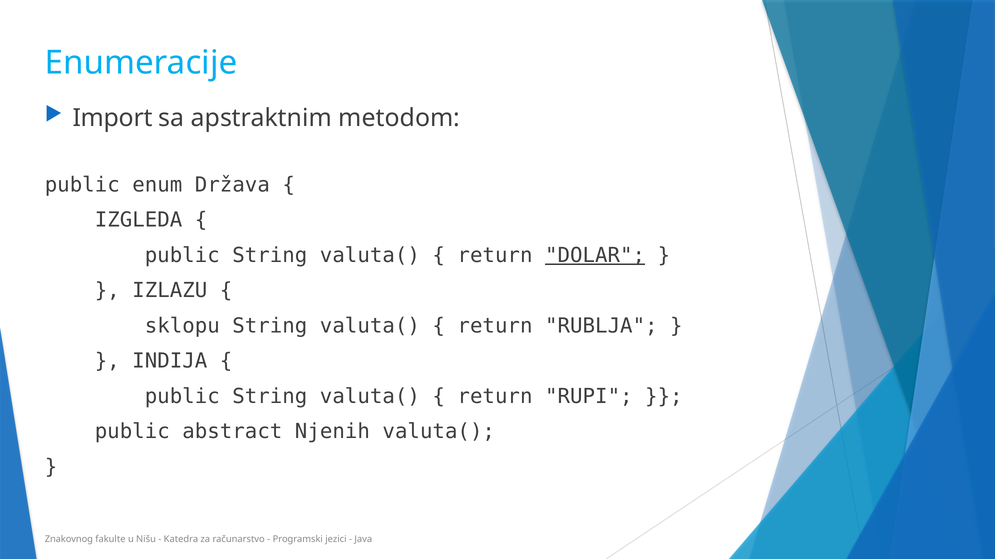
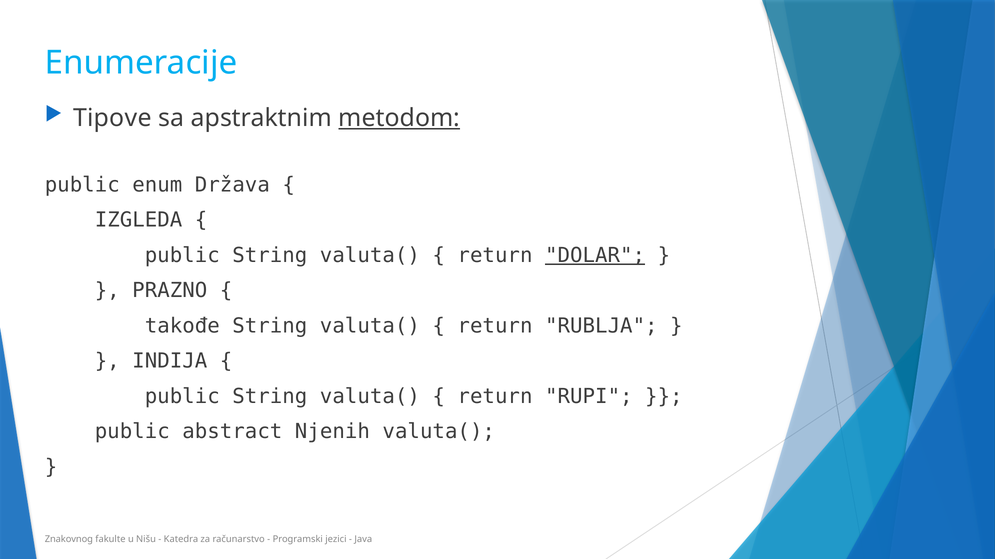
Import: Import -> Tipove
metodom underline: none -> present
IZLAZU: IZLAZU -> PRAZNO
sklopu: sklopu -> takođe
